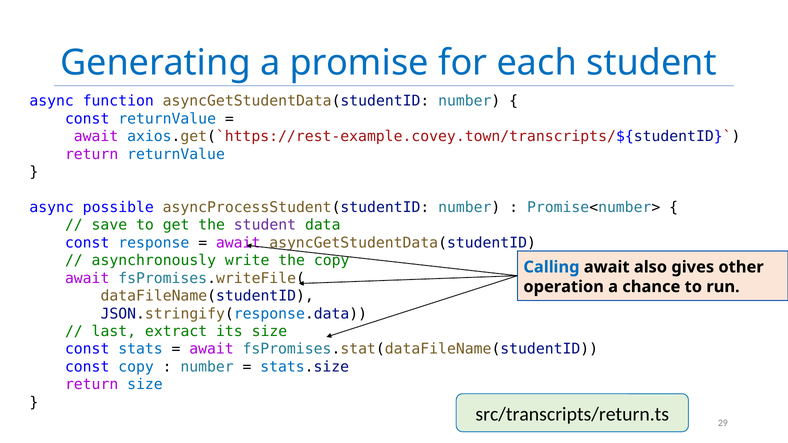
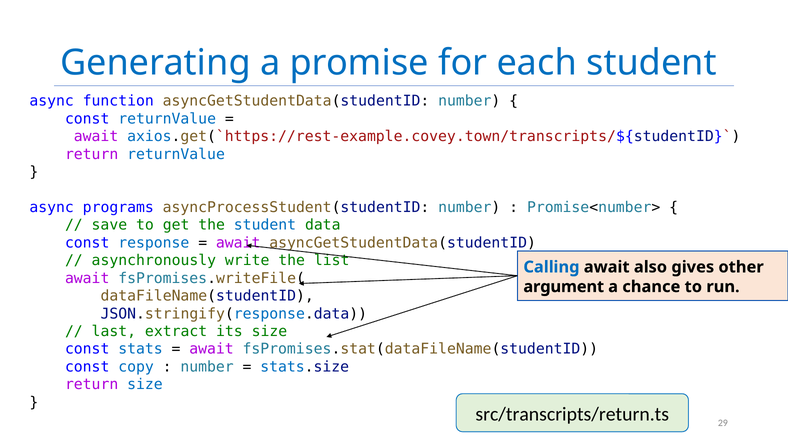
possible: possible -> programs
student at (265, 225) colour: purple -> blue
the copy: copy -> list
operation: operation -> argument
